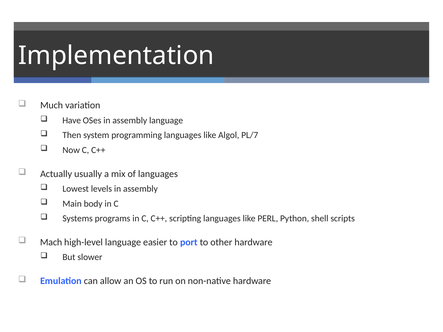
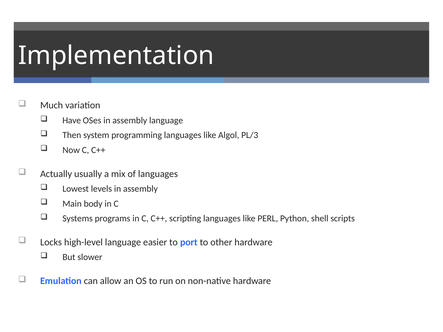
PL/7: PL/7 -> PL/3
Mach: Mach -> Locks
